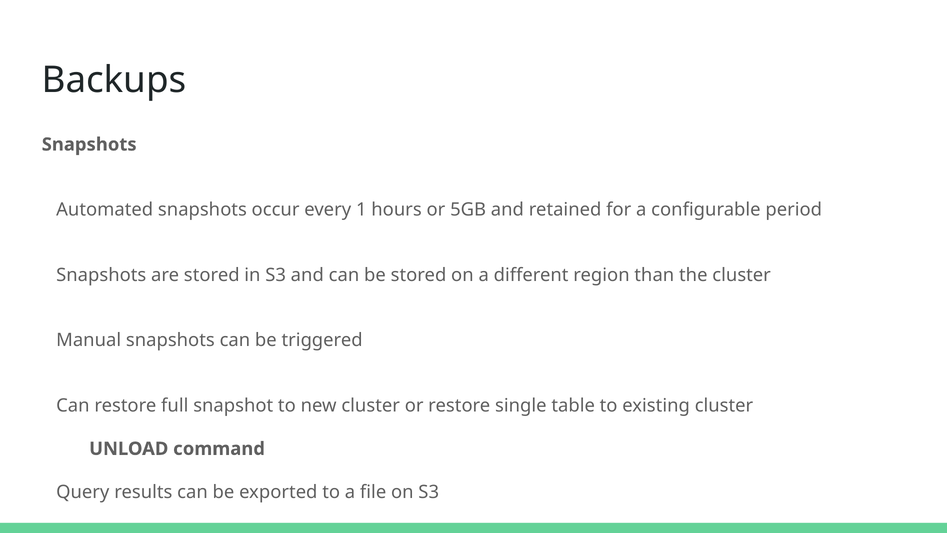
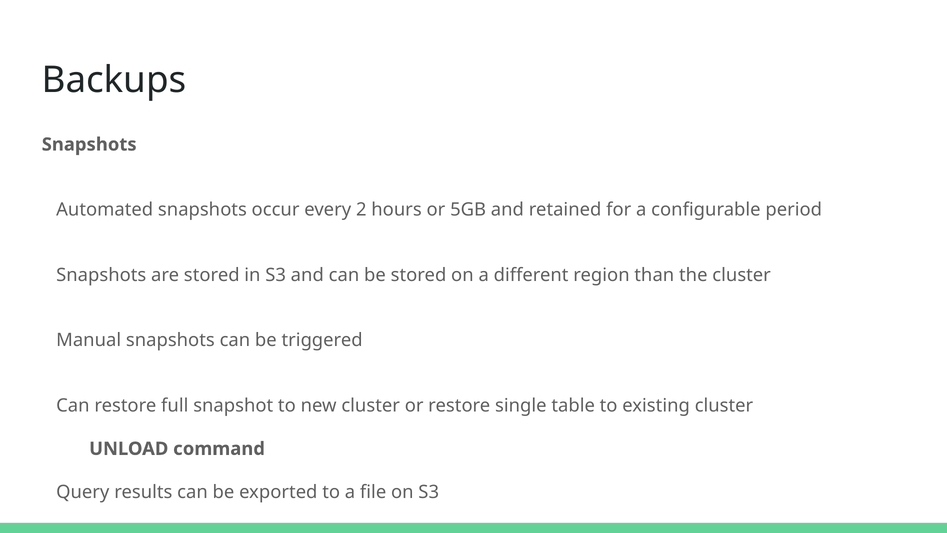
1: 1 -> 2
